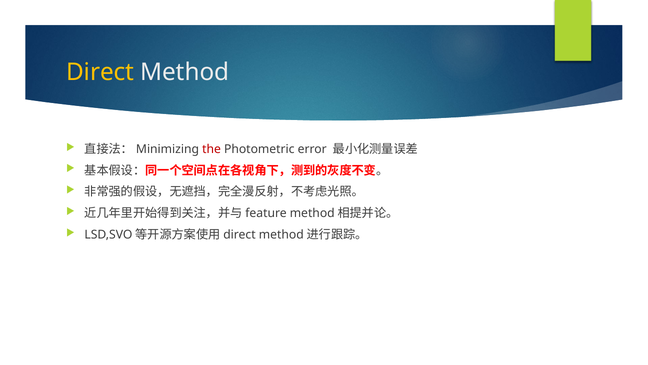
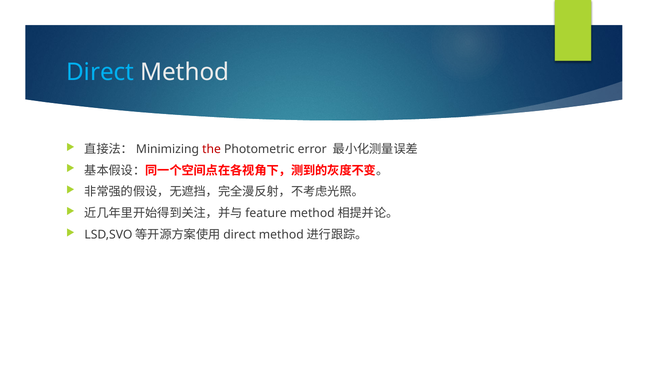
Direct colour: yellow -> light blue
